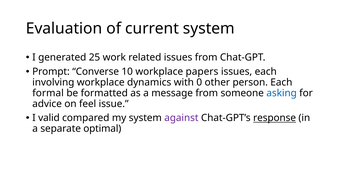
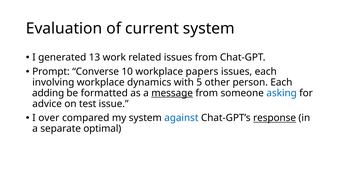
25: 25 -> 13
0: 0 -> 5
formal: formal -> adding
message underline: none -> present
feel: feel -> test
valid: valid -> over
against colour: purple -> blue
